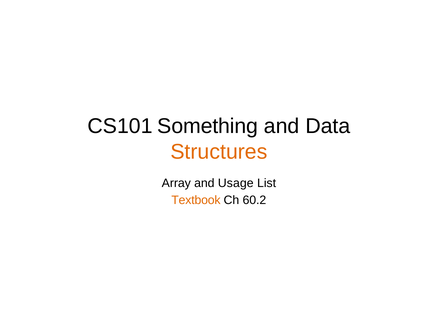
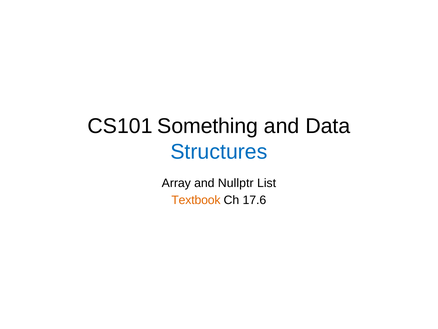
Structures colour: orange -> blue
Usage: Usage -> Nullptr
60.2: 60.2 -> 17.6
